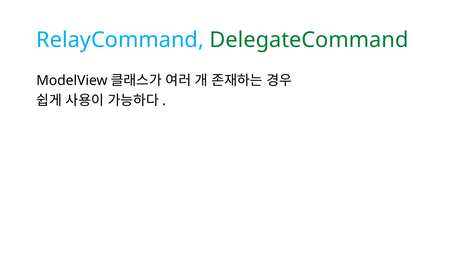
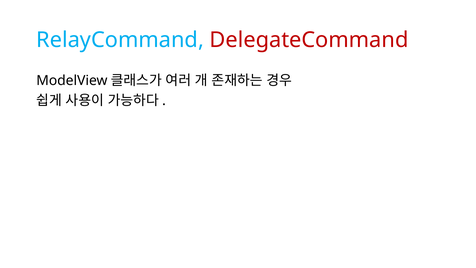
DelegateCommand colour: green -> red
